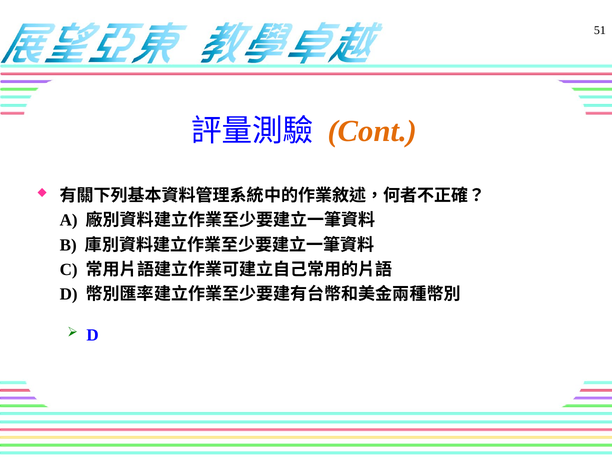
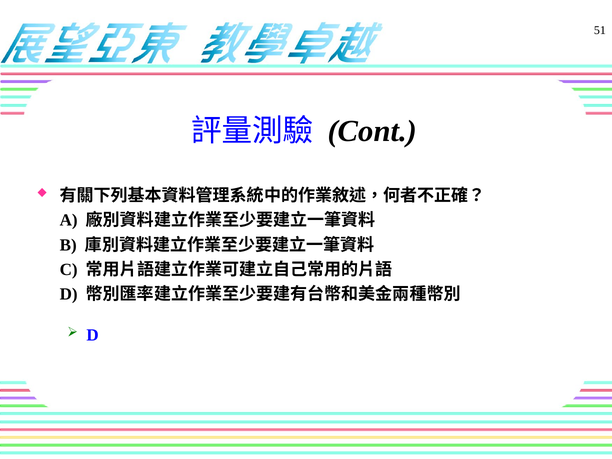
Cont colour: orange -> black
